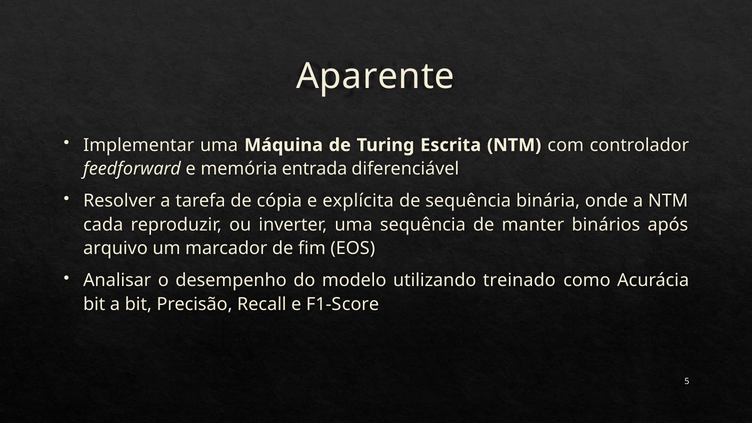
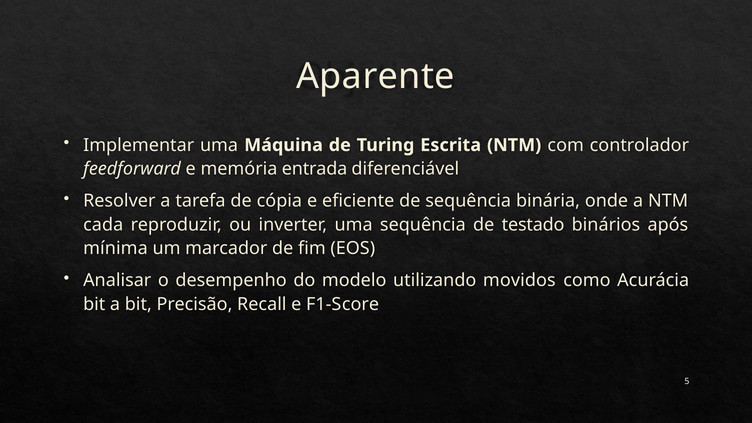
explícita: explícita -> eficiente
manter: manter -> testado
arquivo: arquivo -> mínima
treinado: treinado -> movidos
